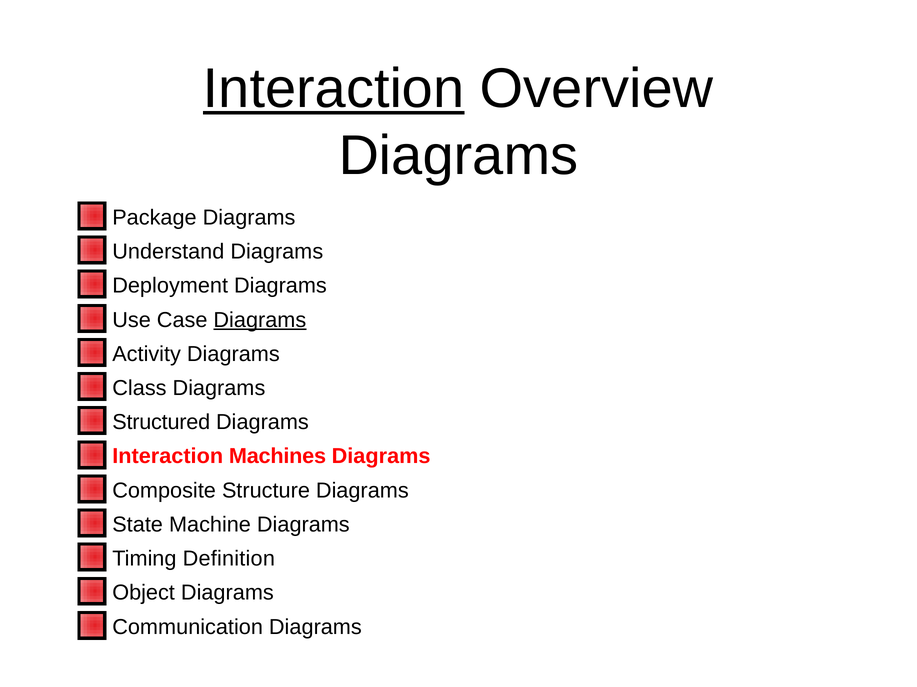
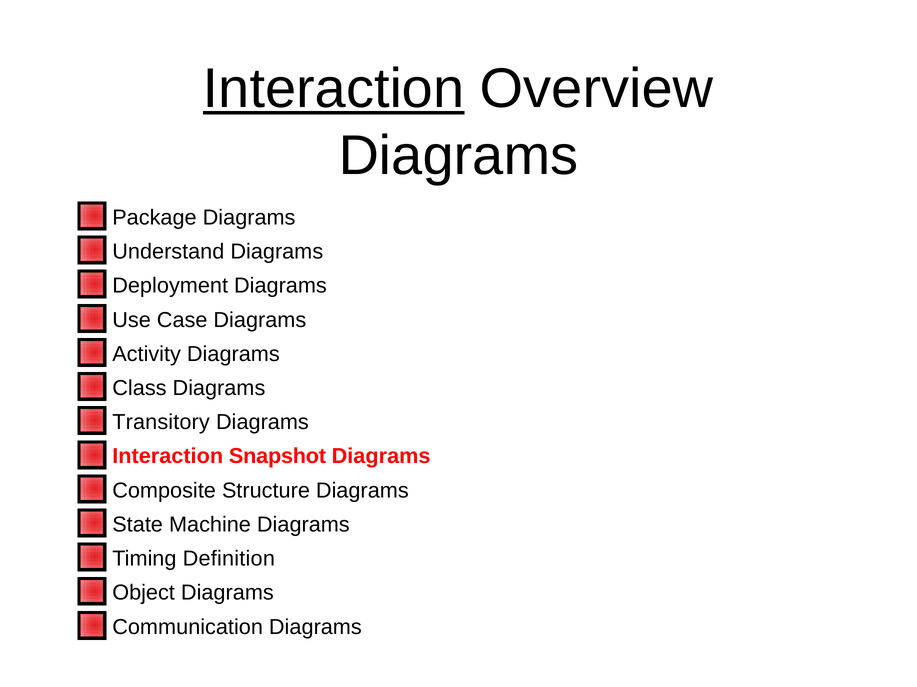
Diagrams at (260, 320) underline: present -> none
Structured: Structured -> Transitory
Machines: Machines -> Snapshot
